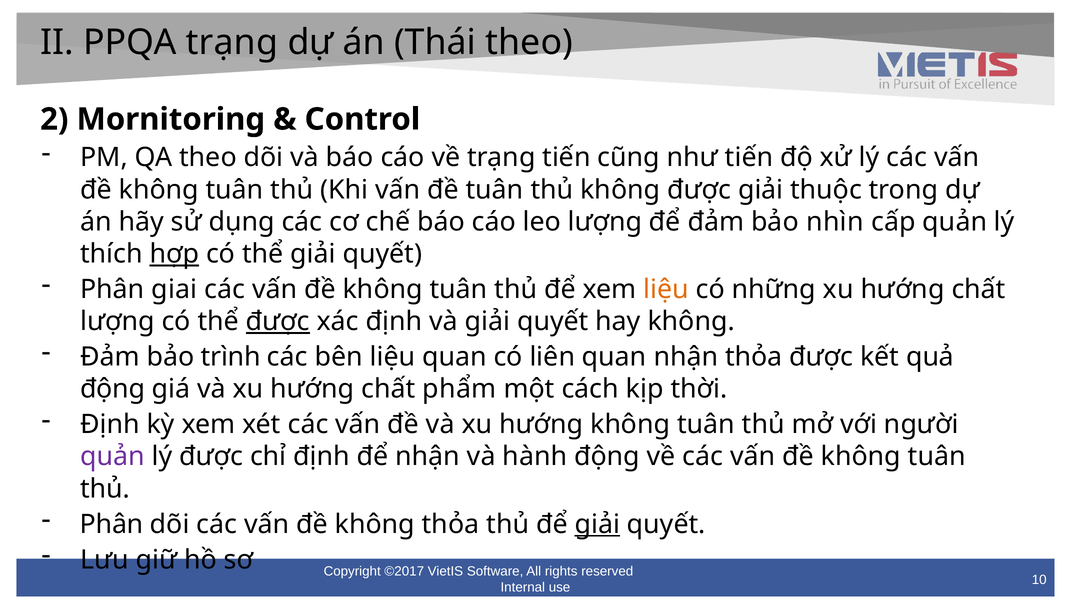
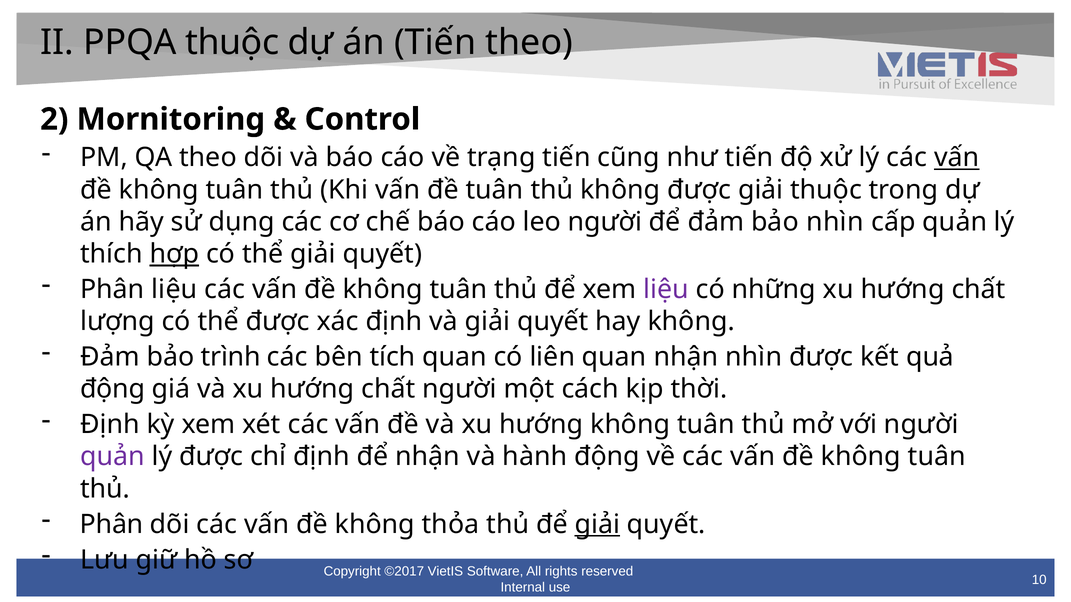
PPQA trạng: trạng -> thuộc
án Thái: Thái -> Tiến
vấn at (957, 158) underline: none -> present
leo lượng: lượng -> người
Phân giai: giai -> liệu
liệu at (666, 290) colour: orange -> purple
được at (278, 322) underline: present -> none
bên liệu: liệu -> tích
nhận thỏa: thỏa -> nhìn
chất phẩm: phẩm -> người
